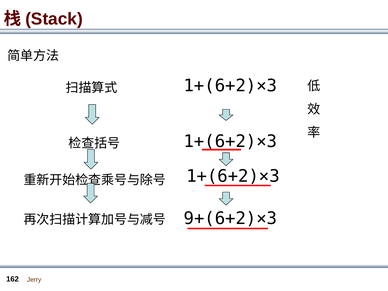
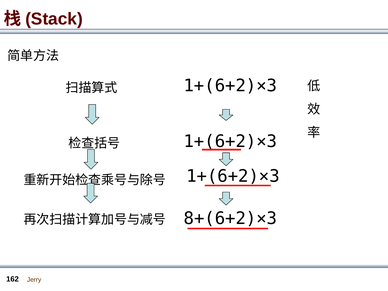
9+(6+2)×3: 9+(6+2)×3 -> 8+(6+2)×3
